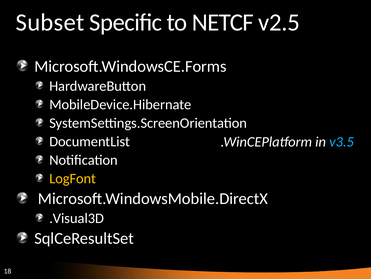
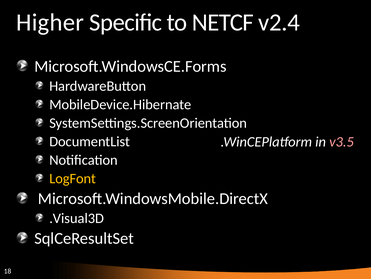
Subset: Subset -> Higher
v2.5: v2.5 -> v2.4
v3.5 colour: light blue -> pink
